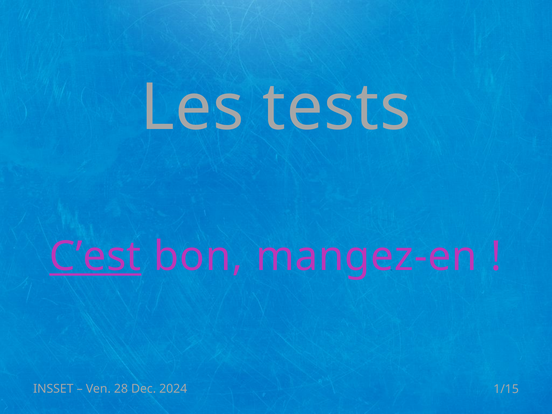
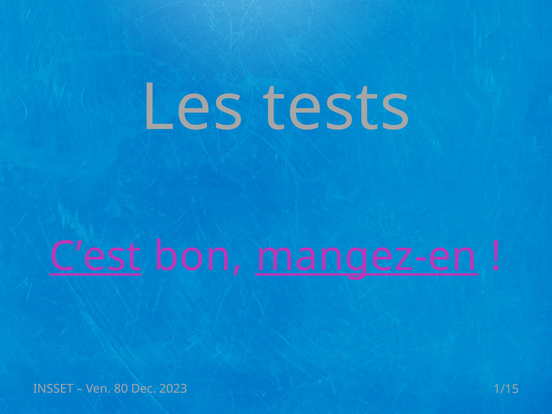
mangez-en underline: none -> present
28: 28 -> 80
2024: 2024 -> 2023
